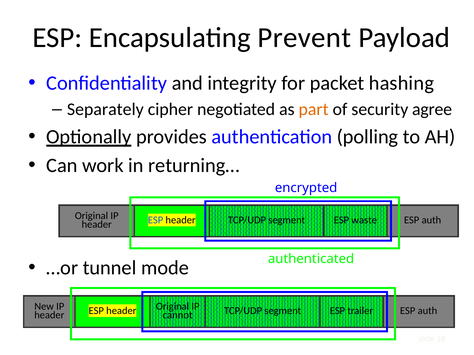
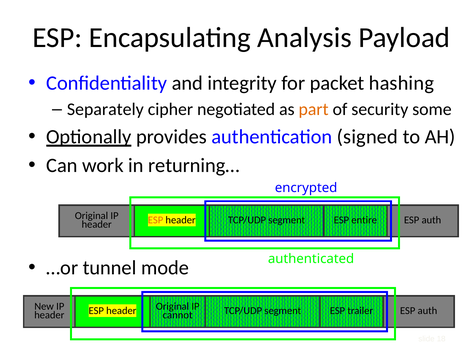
Prevent: Prevent -> Analysis
agree: agree -> some
polling: polling -> signed
ESP at (156, 220) colour: blue -> orange
waste: waste -> entire
